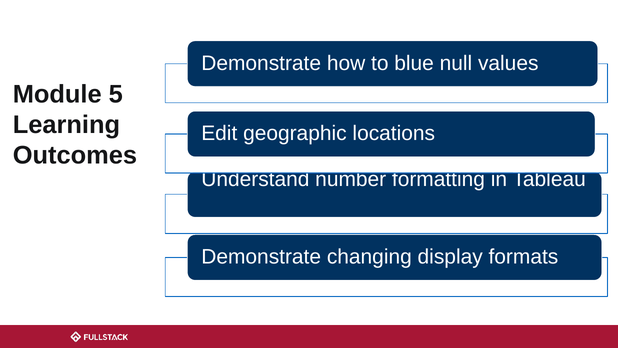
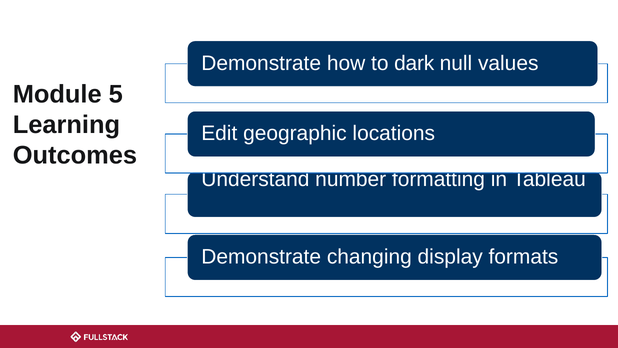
blue: blue -> dark
